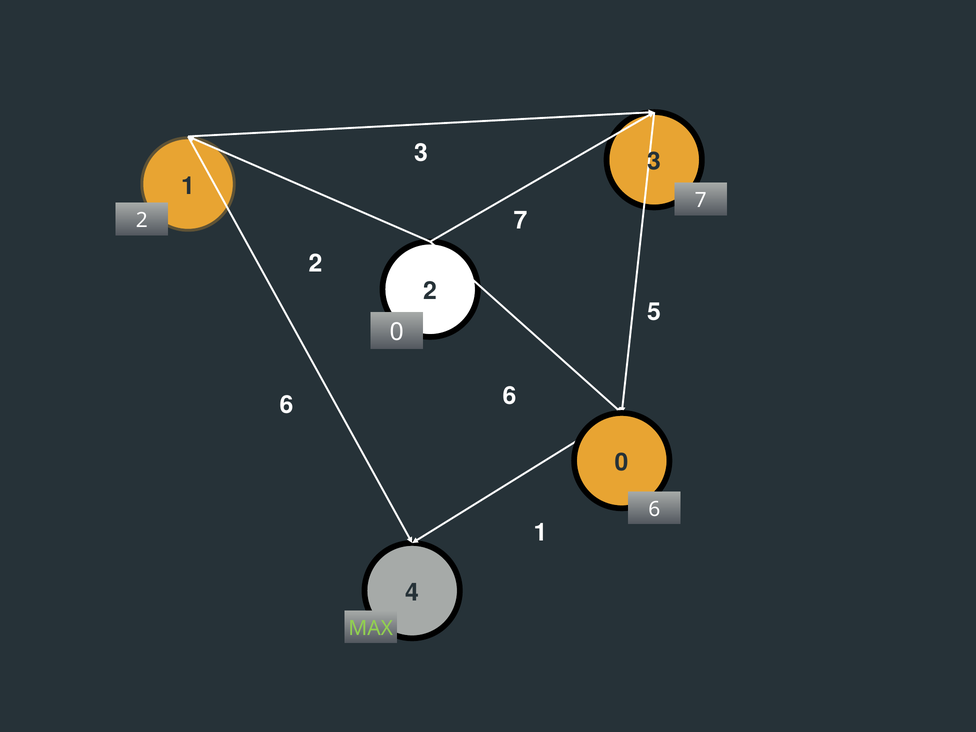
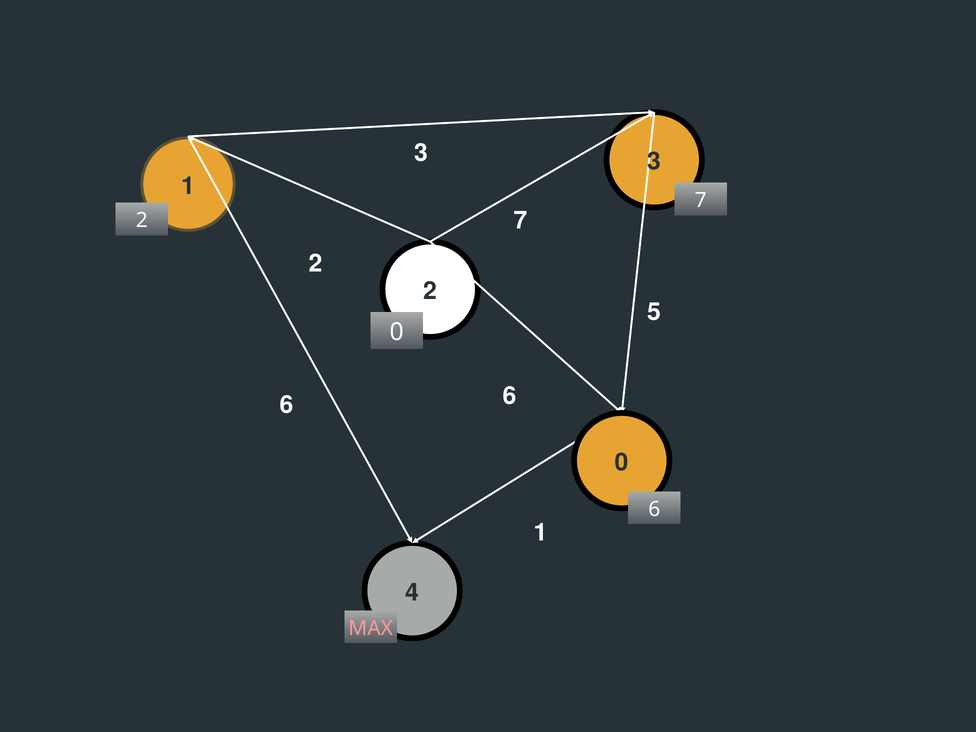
MAX colour: light green -> pink
